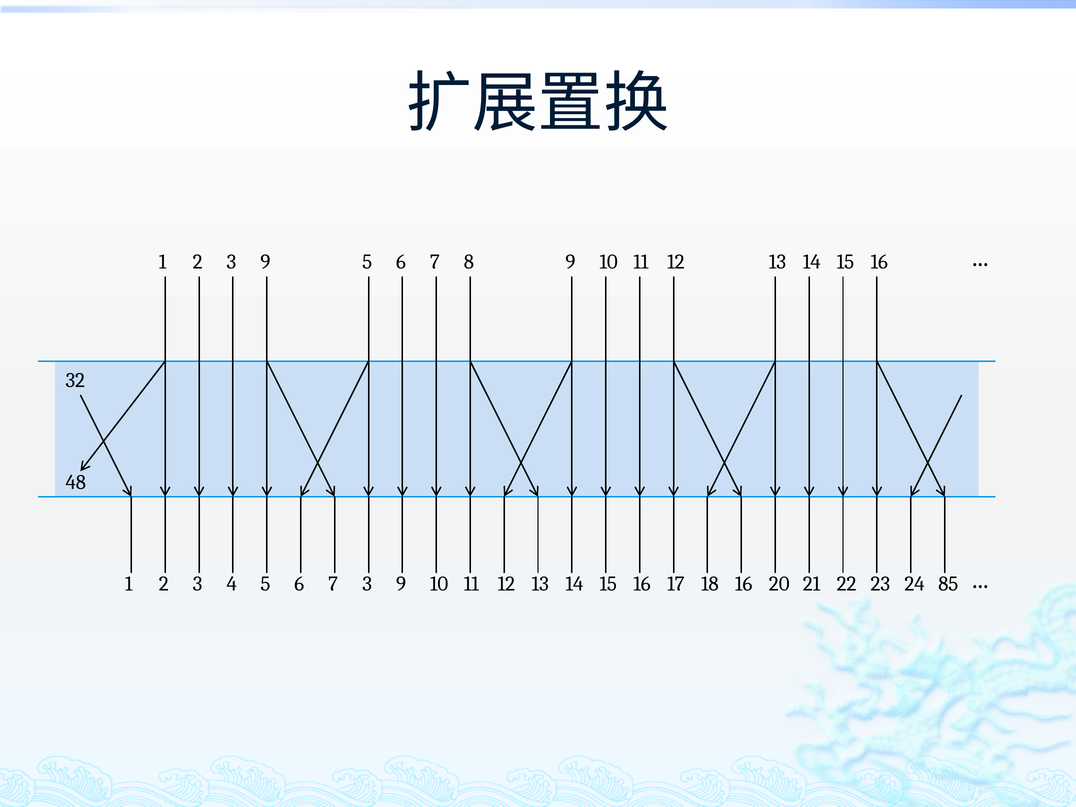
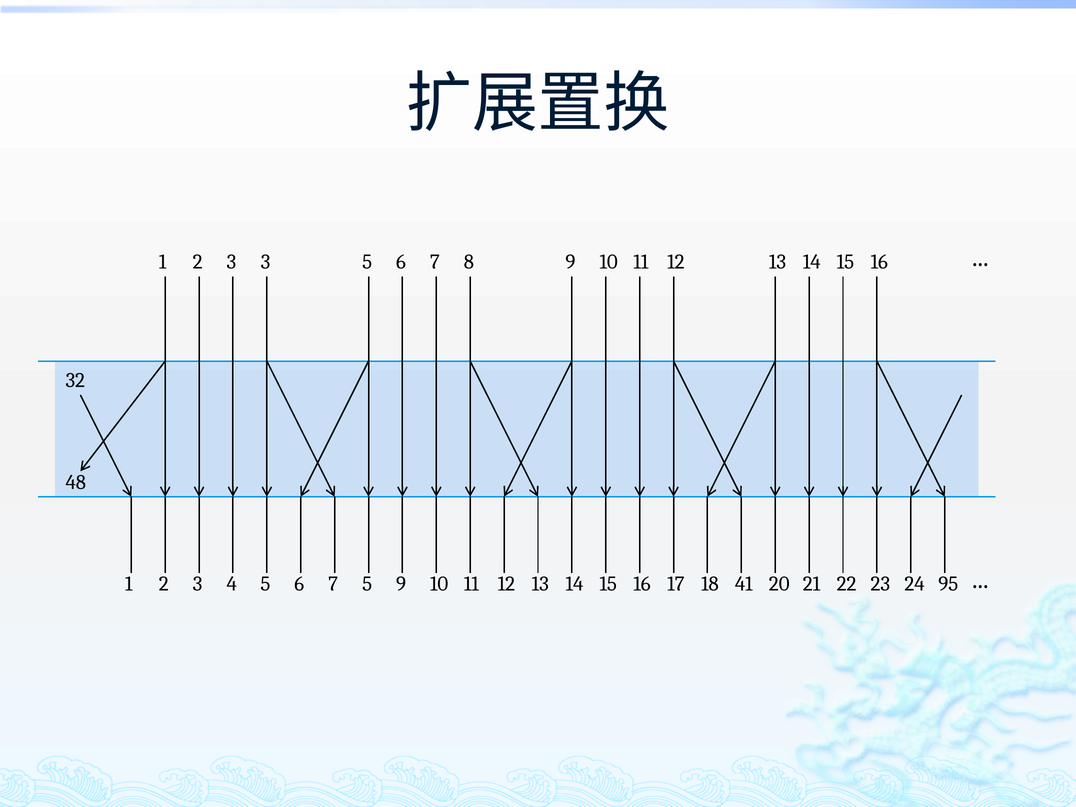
2 3 9: 9 -> 3
7 3: 3 -> 5
18 16: 16 -> 41
85: 85 -> 95
